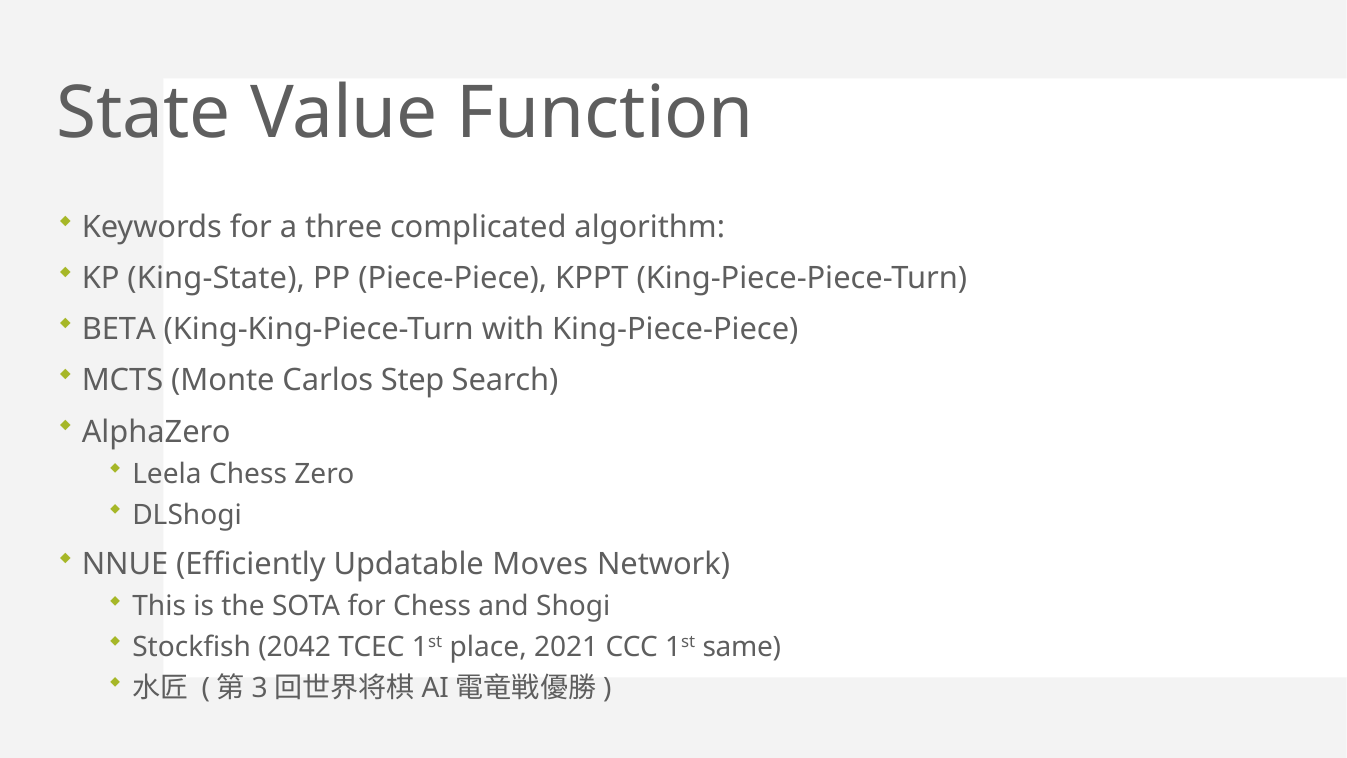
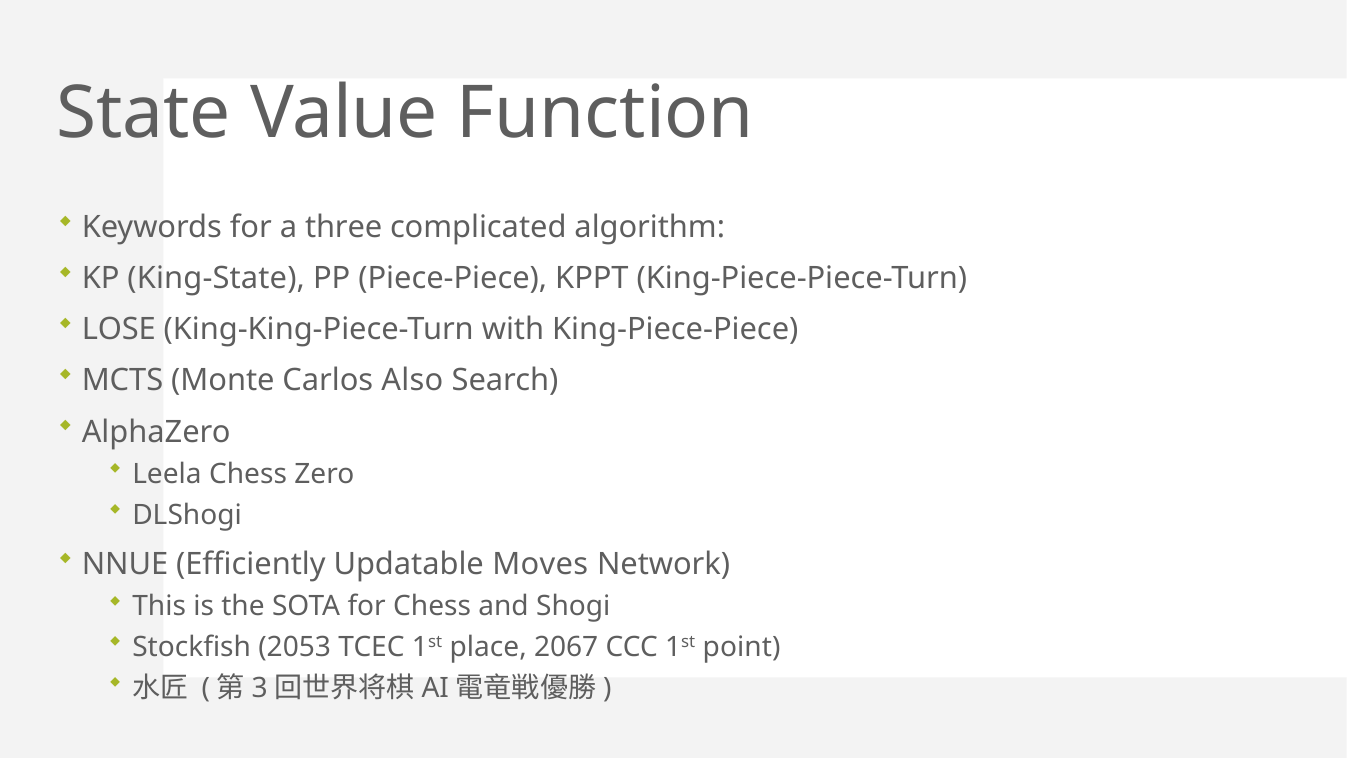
BETA: BETA -> LOSE
Step: Step -> Also
2042: 2042 -> 2053
2021: 2021 -> 2067
same: same -> point
